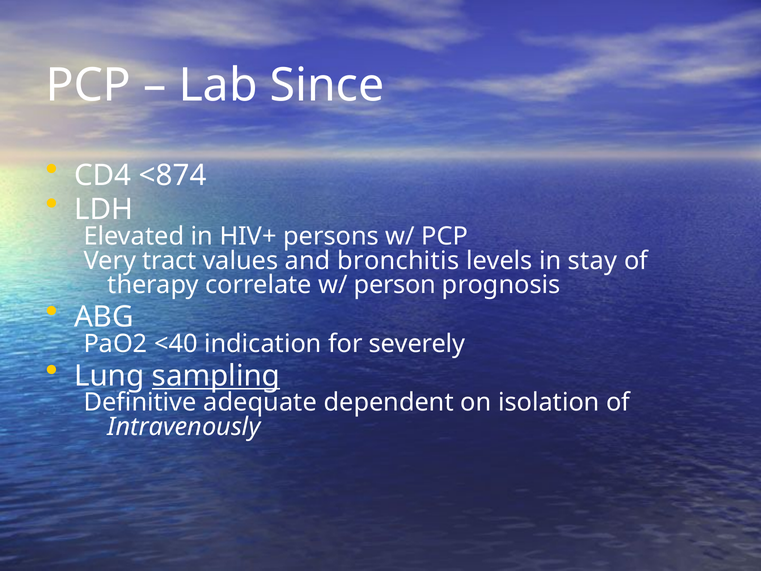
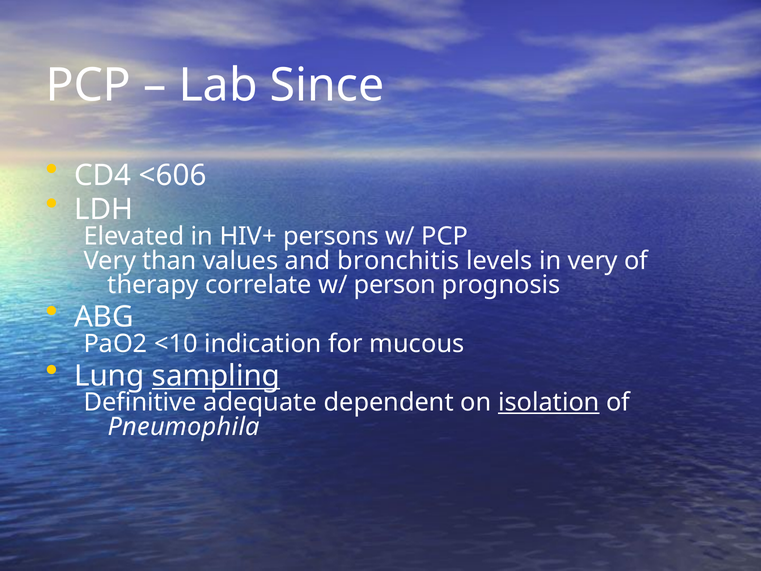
<874: <874 -> <606
tract: tract -> than
in stay: stay -> very
<40: <40 -> <10
severely: severely -> mucous
isolation underline: none -> present
Intravenously: Intravenously -> Pneumophila
